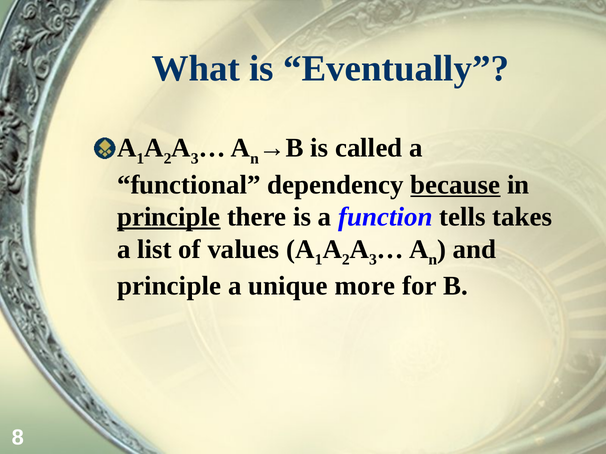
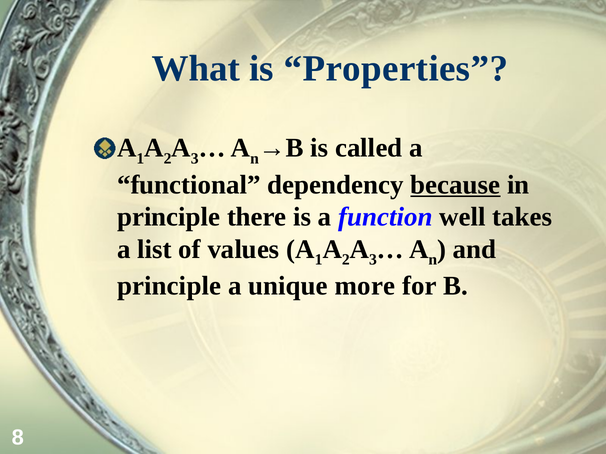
Eventually: Eventually -> Properties
principle at (169, 217) underline: present -> none
tells: tells -> well
